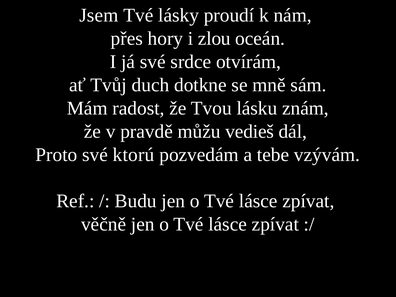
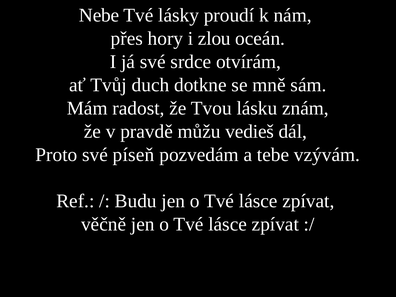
Jsem: Jsem -> Nebe
ktorú: ktorú -> píseň
